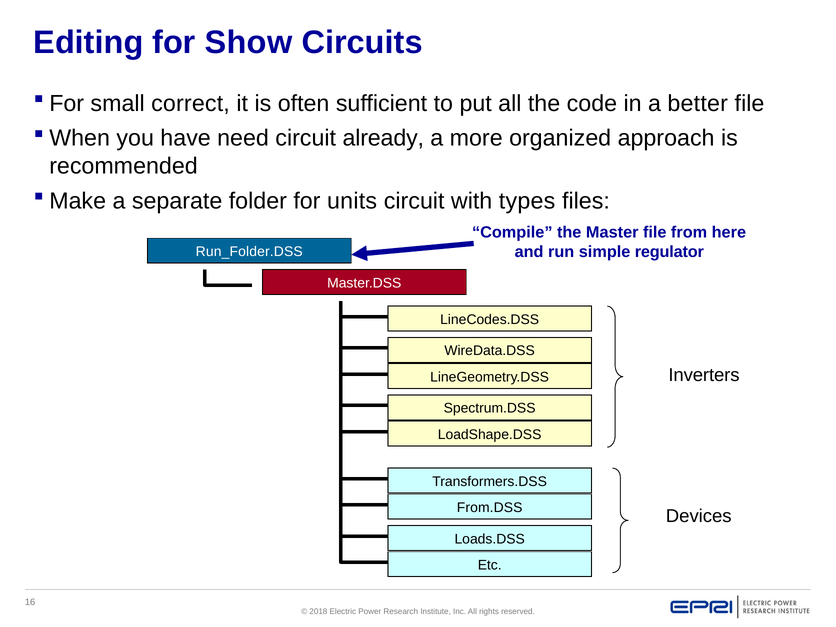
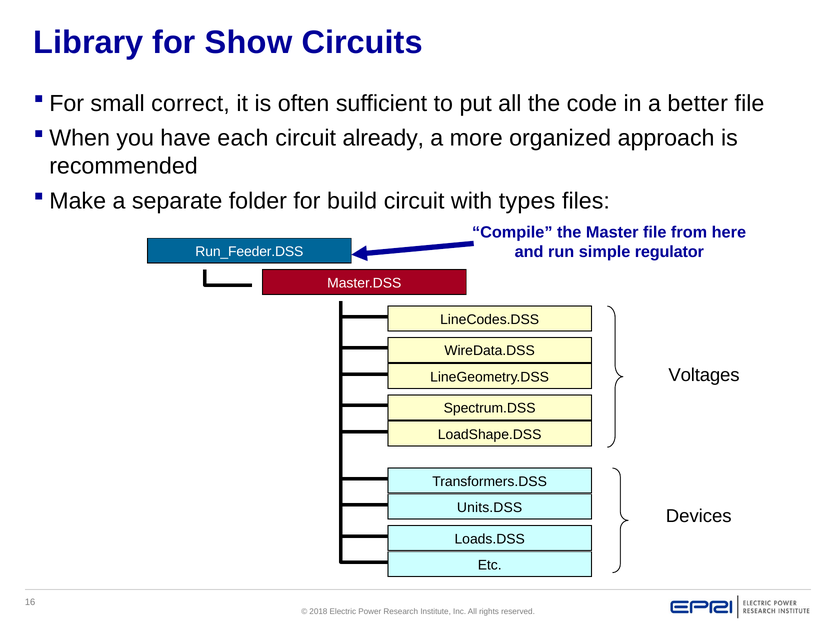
Editing: Editing -> Library
need: need -> each
units: units -> build
Run_Folder.DSS: Run_Folder.DSS -> Run_Feeder.DSS
Inverters: Inverters -> Voltages
From.DSS: From.DSS -> Units.DSS
